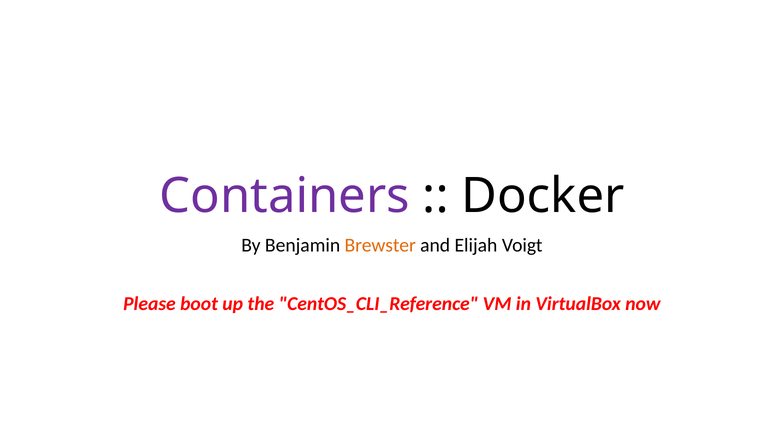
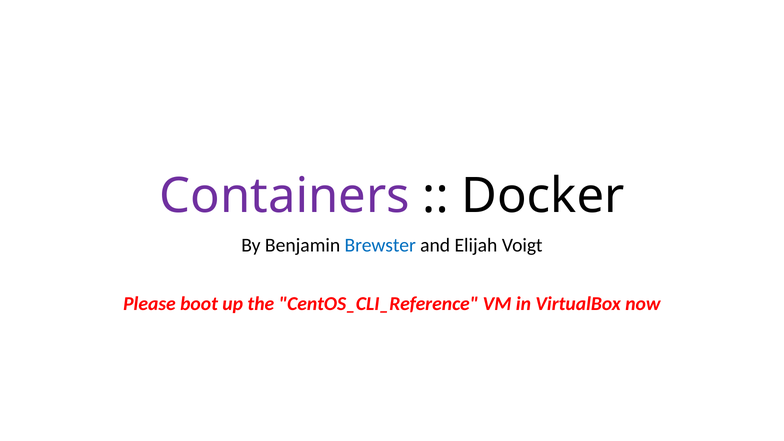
Brewster colour: orange -> blue
